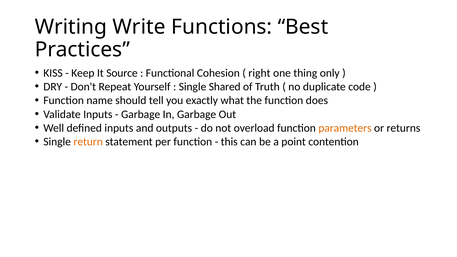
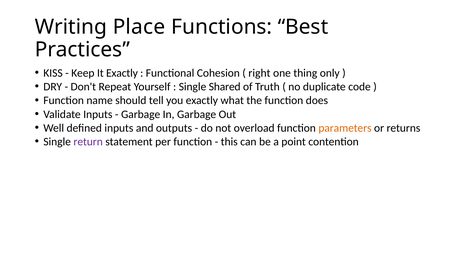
Write: Write -> Place
It Source: Source -> Exactly
return colour: orange -> purple
